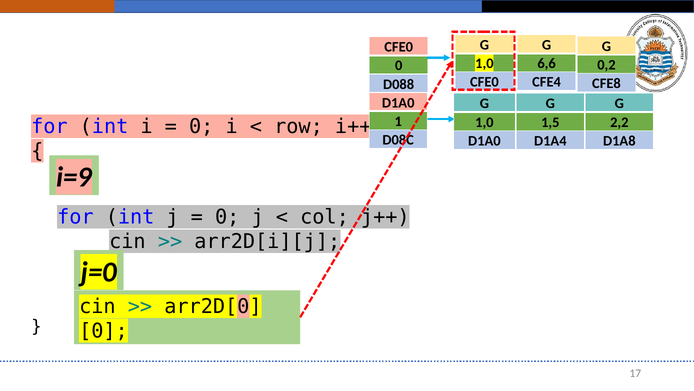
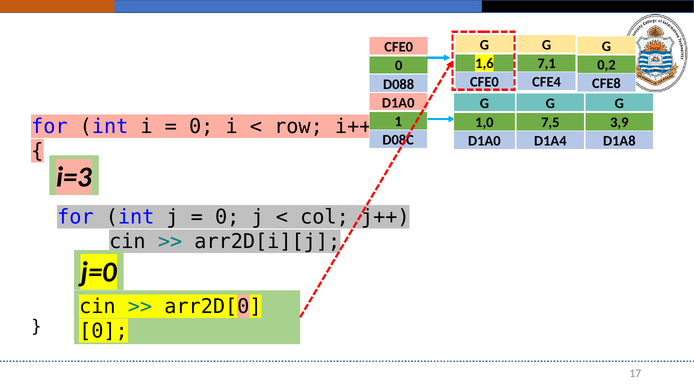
1,0 at (484, 63): 1,0 -> 1,6
6,6: 6,6 -> 7,1
1,5: 1,5 -> 7,5
2,2: 2,2 -> 3,9
i=9: i=9 -> i=3
